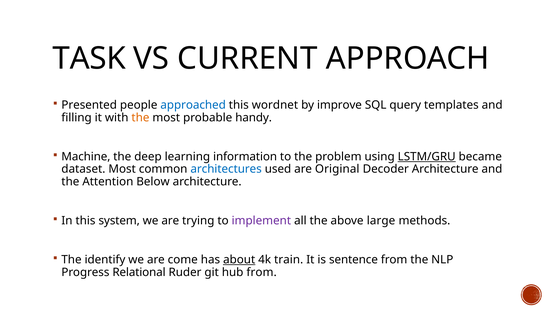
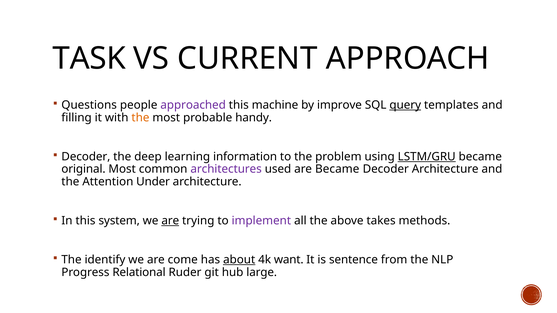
Presented: Presented -> Questions
approached colour: blue -> purple
wordnet: wordnet -> machine
query underline: none -> present
Machine at (86, 157): Machine -> Decoder
dataset: dataset -> original
architectures colour: blue -> purple
are Original: Original -> Became
Below: Below -> Under
are at (170, 221) underline: none -> present
large: large -> takes
train: train -> want
hub from: from -> large
